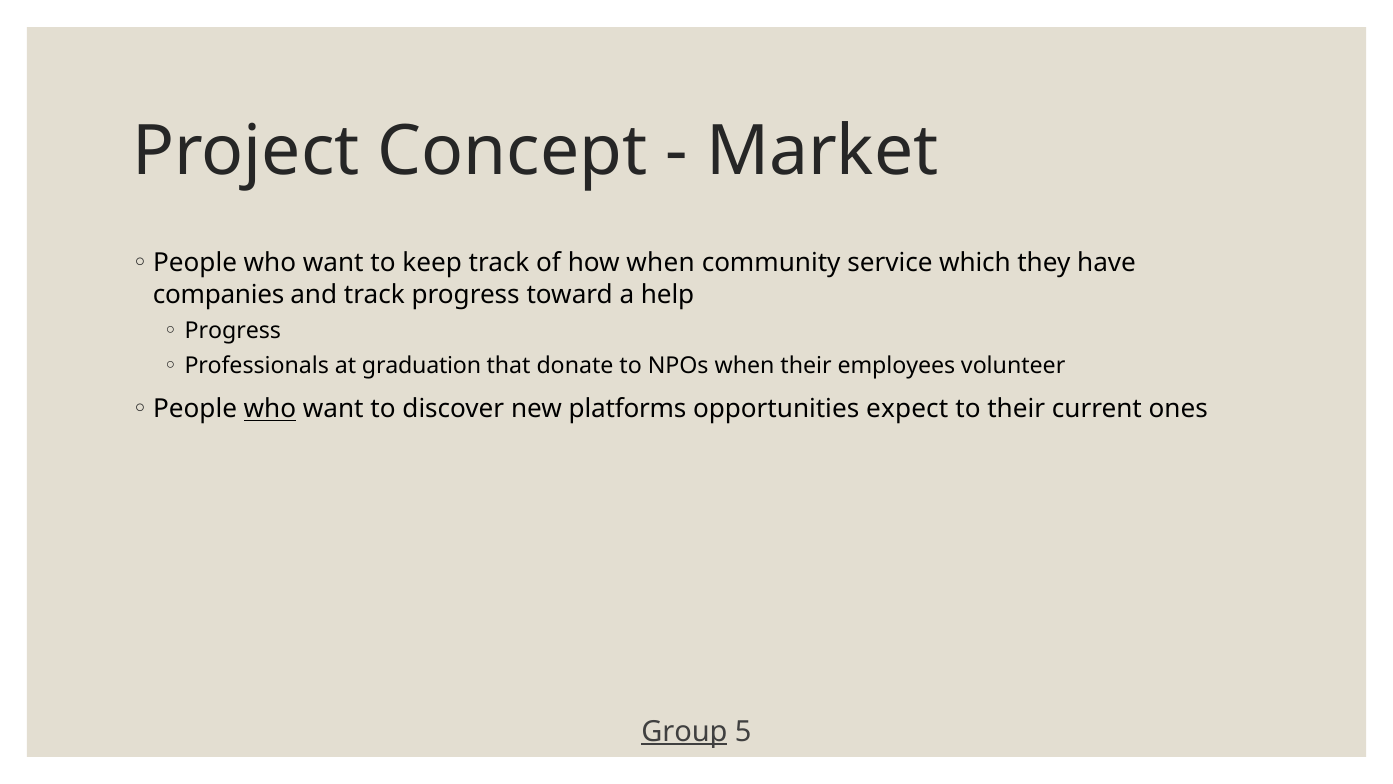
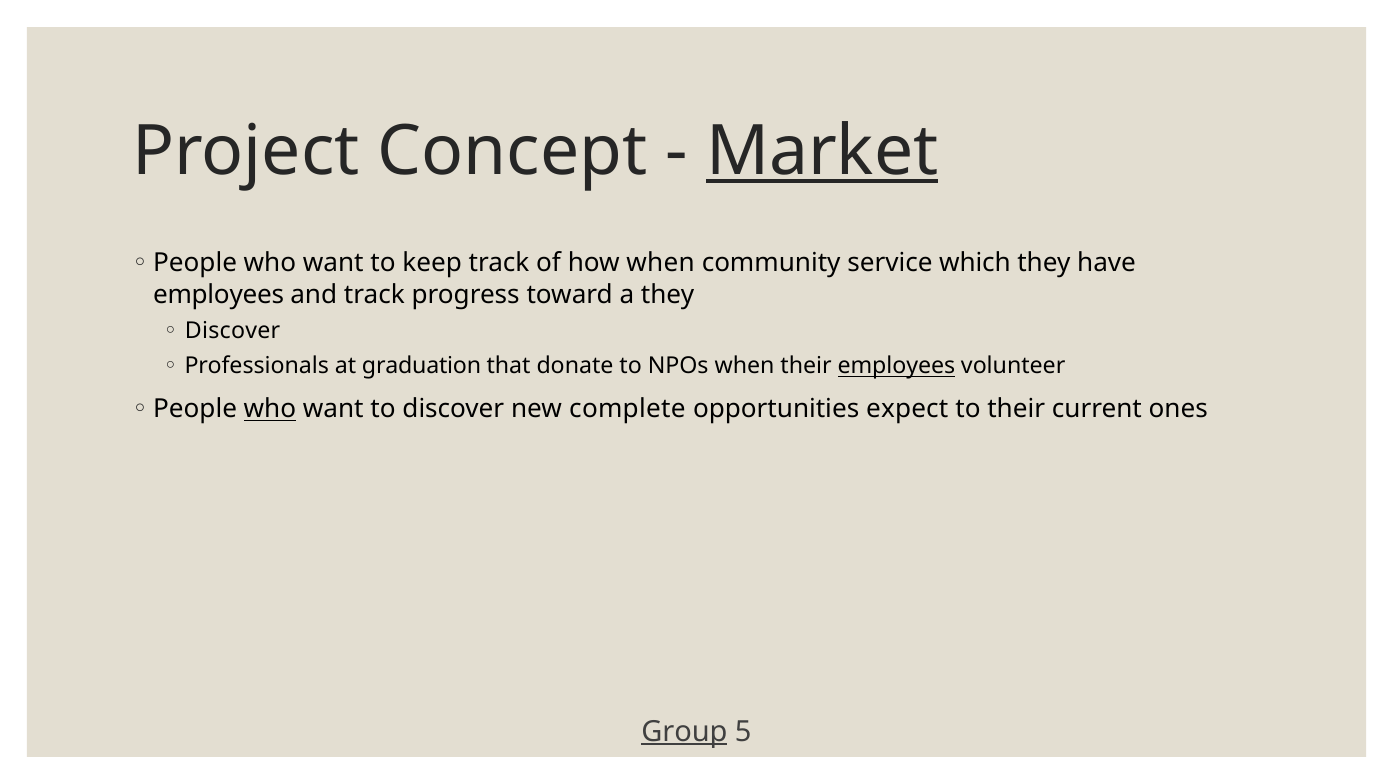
Market underline: none -> present
companies at (219, 294): companies -> employees
a help: help -> they
Progress at (233, 331): Progress -> Discover
employees at (896, 366) underline: none -> present
platforms: platforms -> complete
